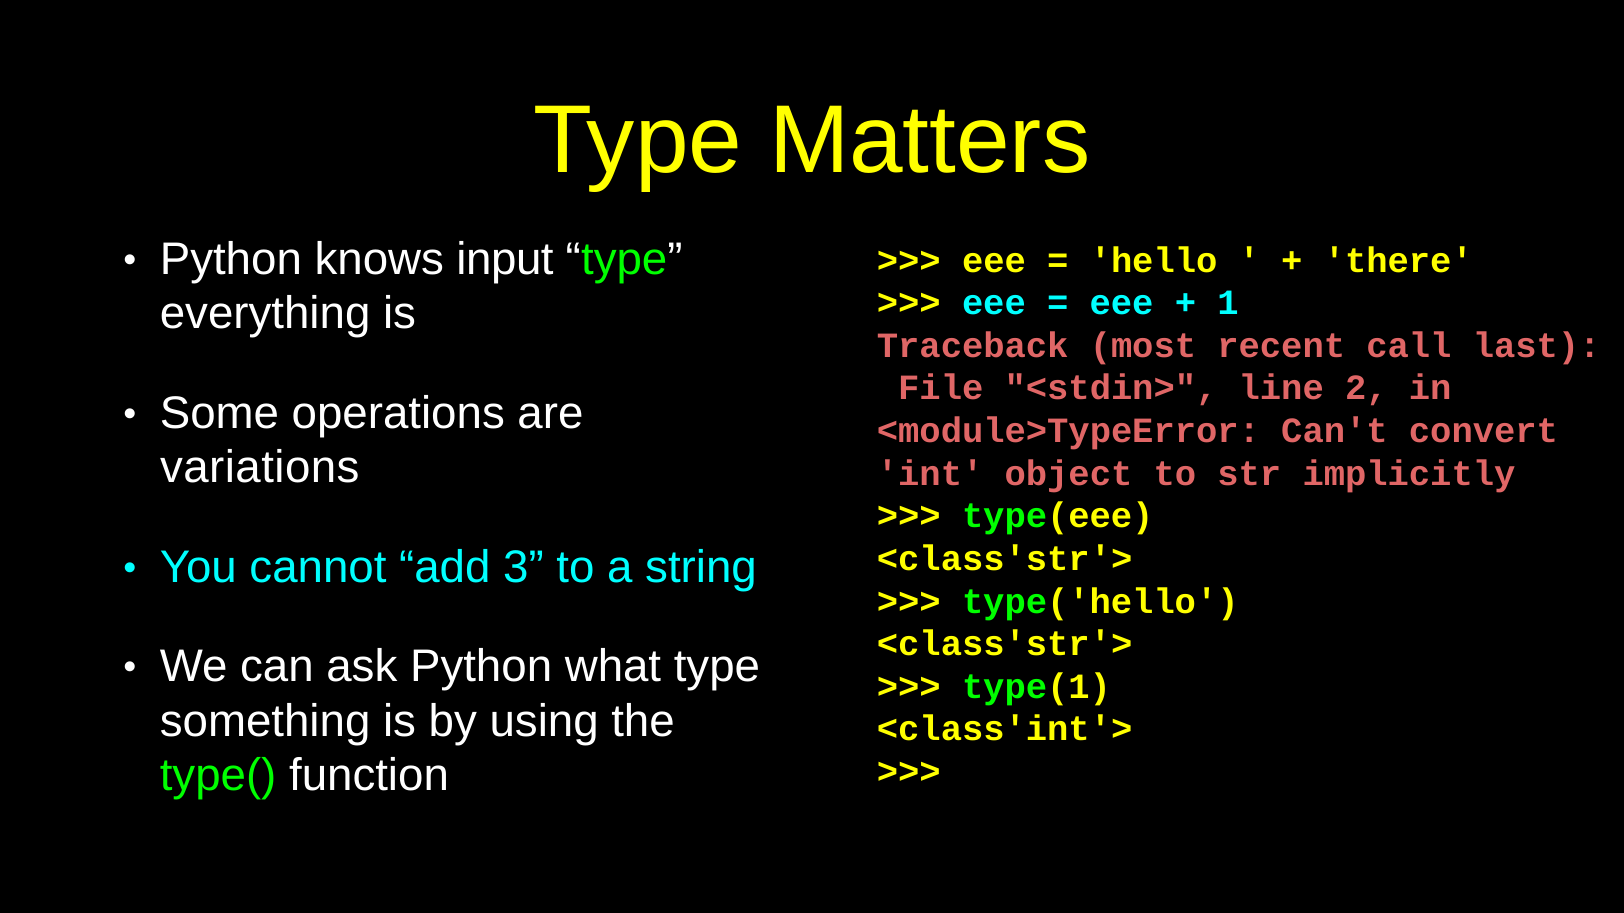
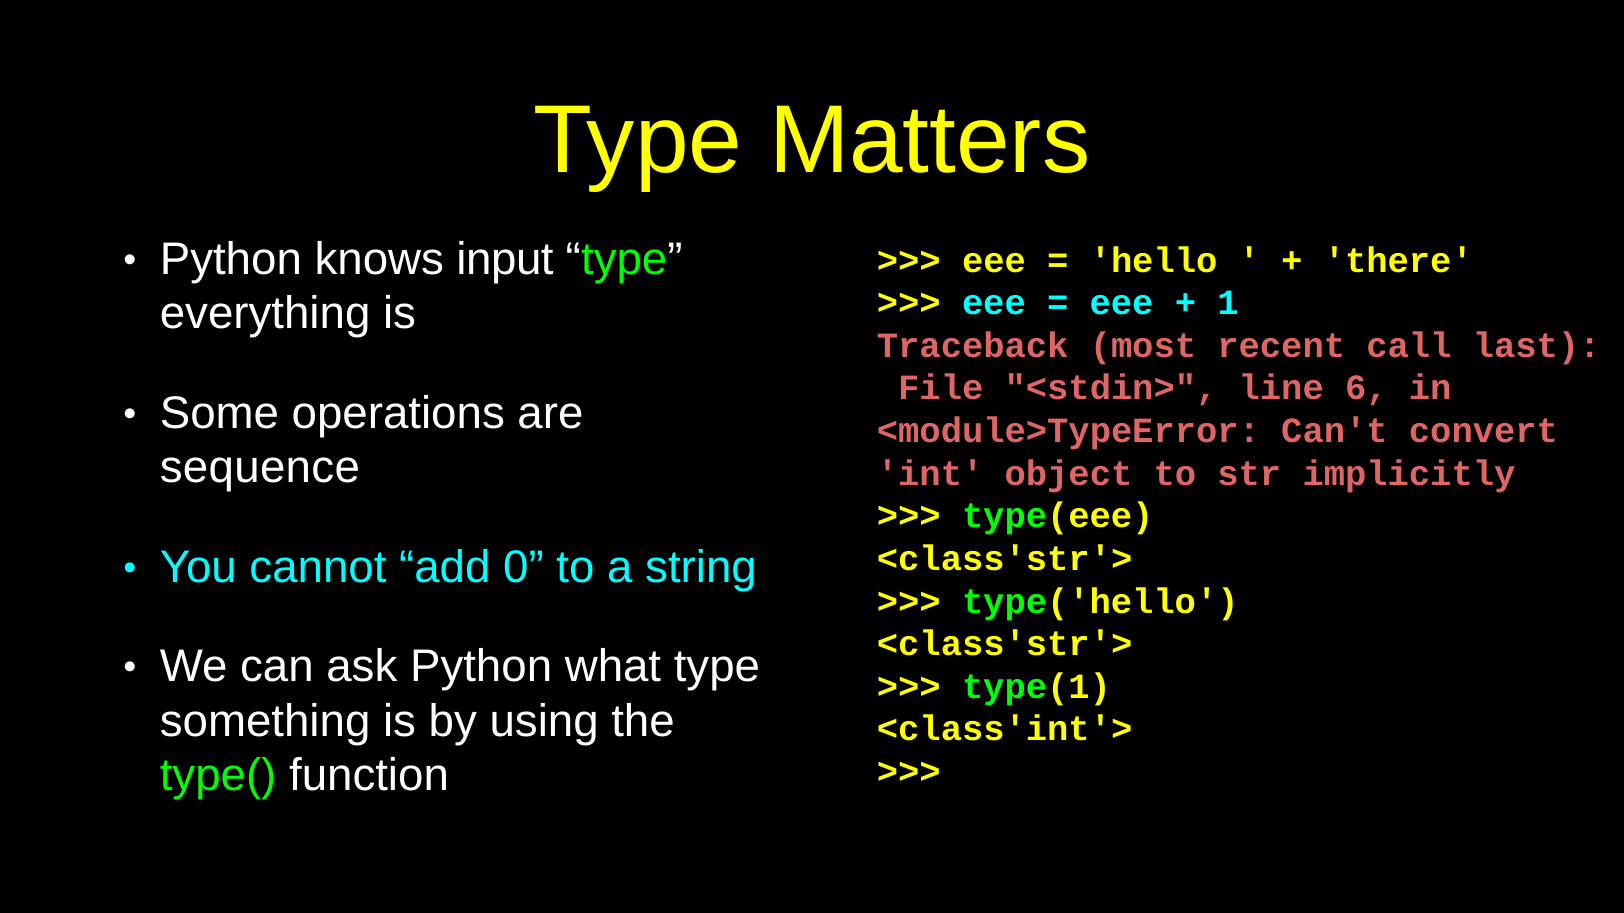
2: 2 -> 6
variations: variations -> sequence
3: 3 -> 0
